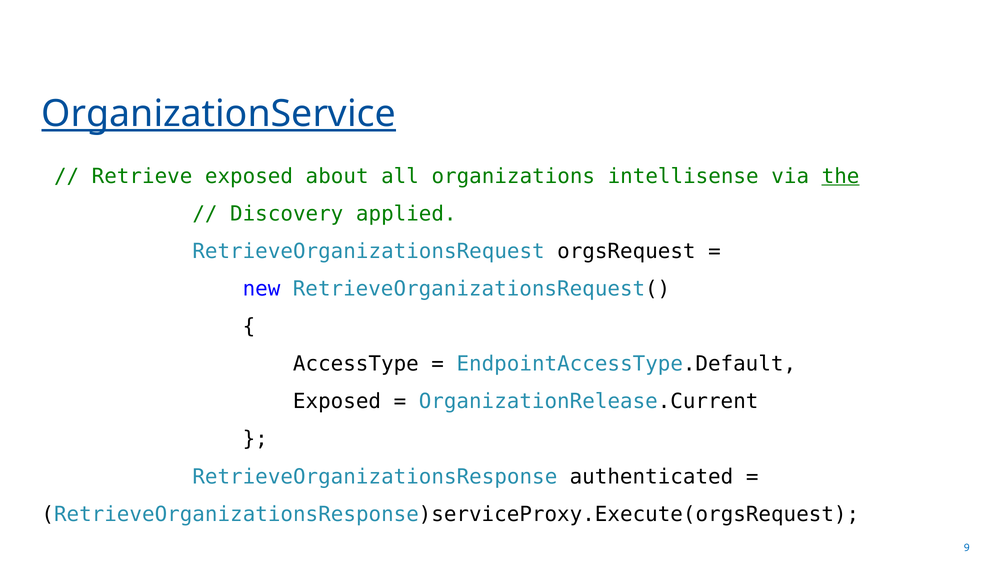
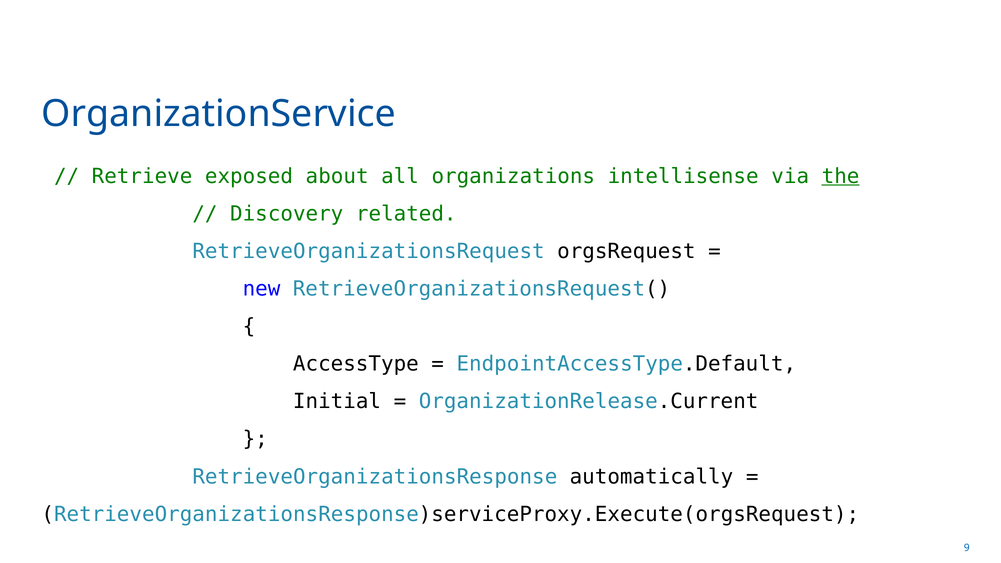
OrganizationService underline: present -> none
applied: applied -> related
Exposed at (337, 402): Exposed -> Initial
authenticated: authenticated -> automatically
